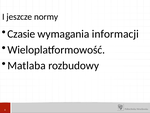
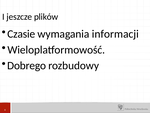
normy: normy -> plików
Matlaba: Matlaba -> Dobrego
